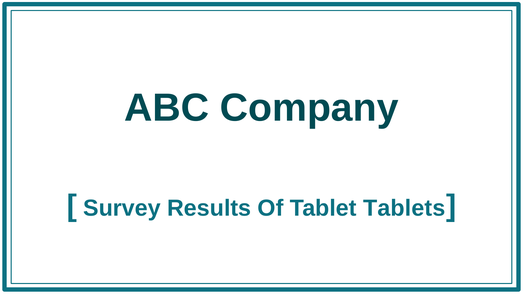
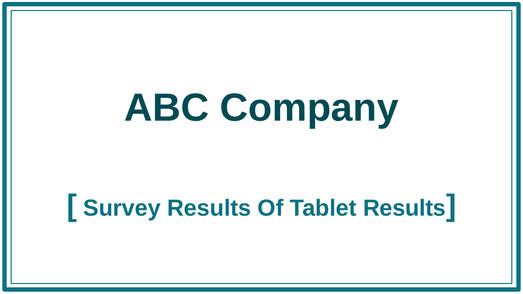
Tablet Tablets: Tablets -> Results
